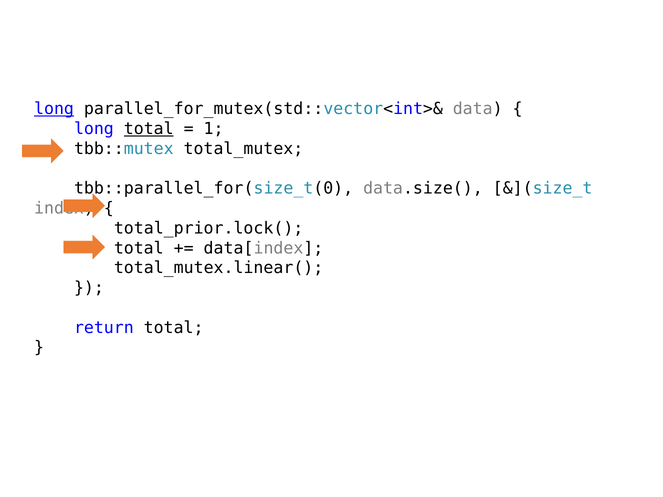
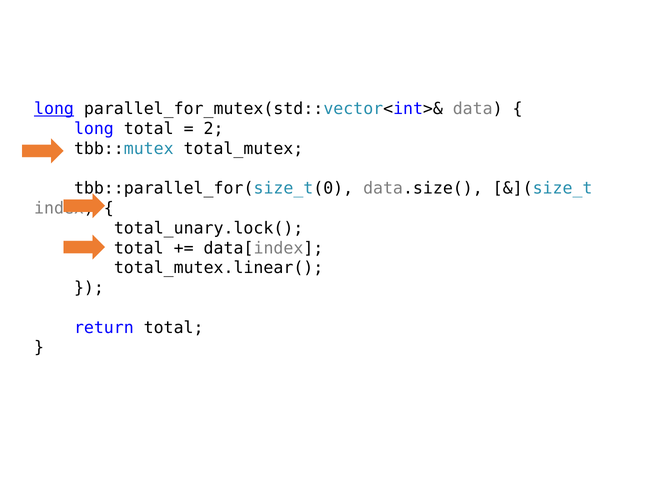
total at (149, 129) underline: present -> none
1: 1 -> 2
total_prior.lock(: total_prior.lock( -> total_unary.lock(
